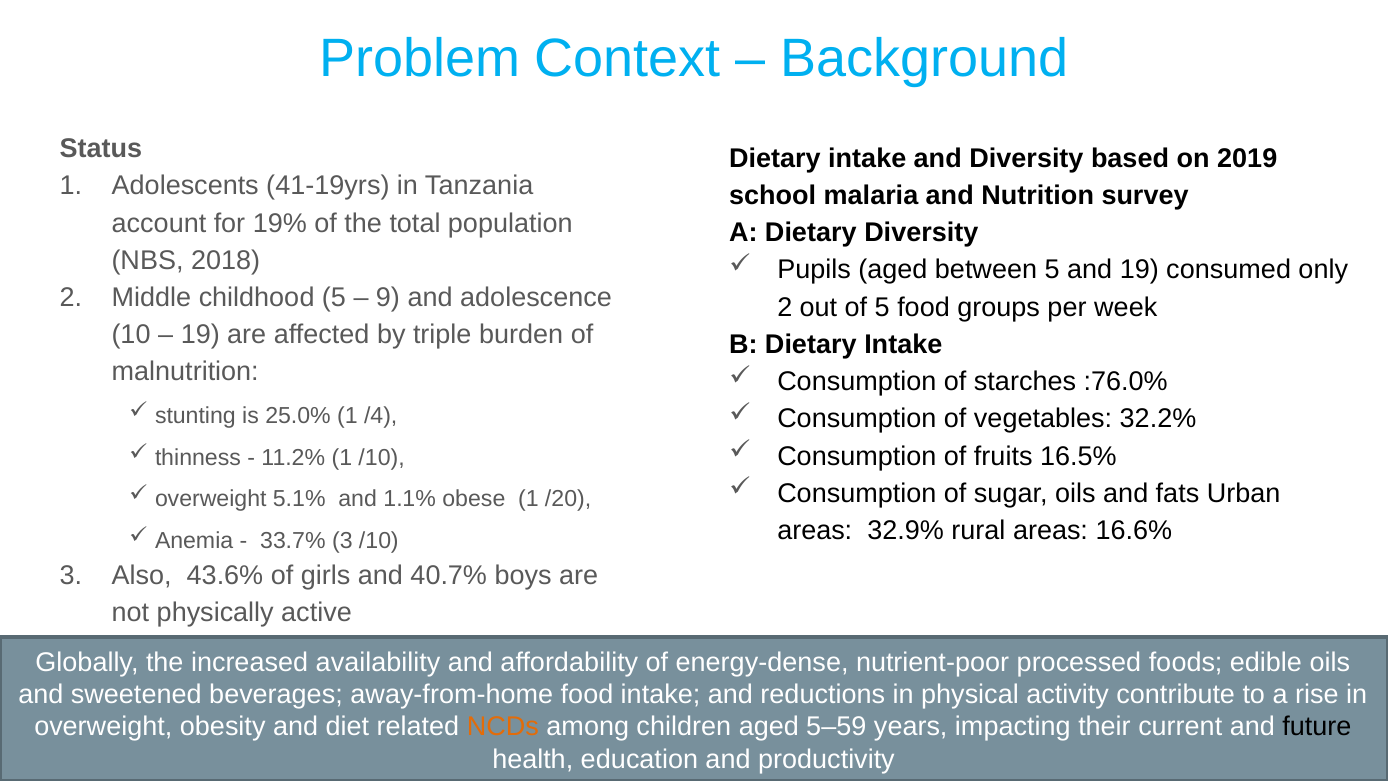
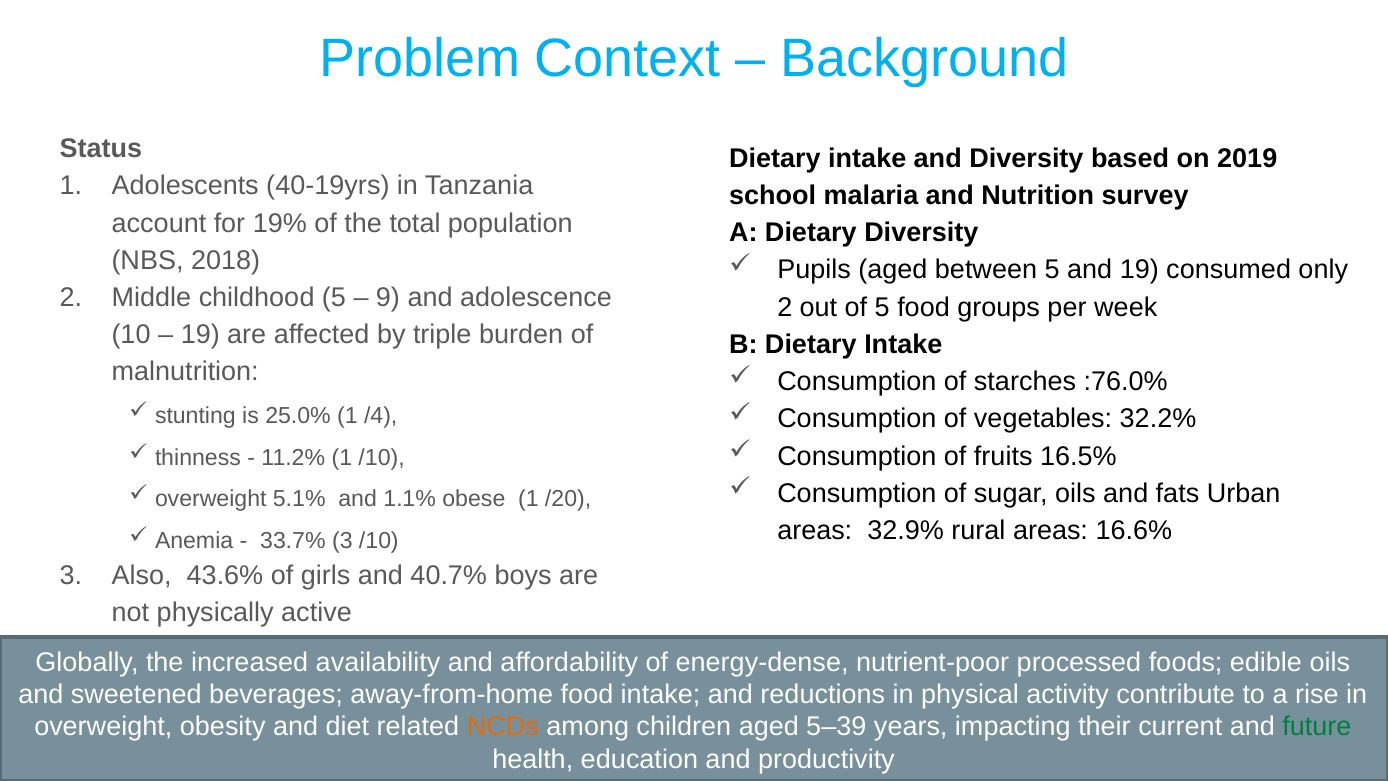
41-19yrs: 41-19yrs -> 40-19yrs
5–59: 5–59 -> 5–39
future colour: black -> green
